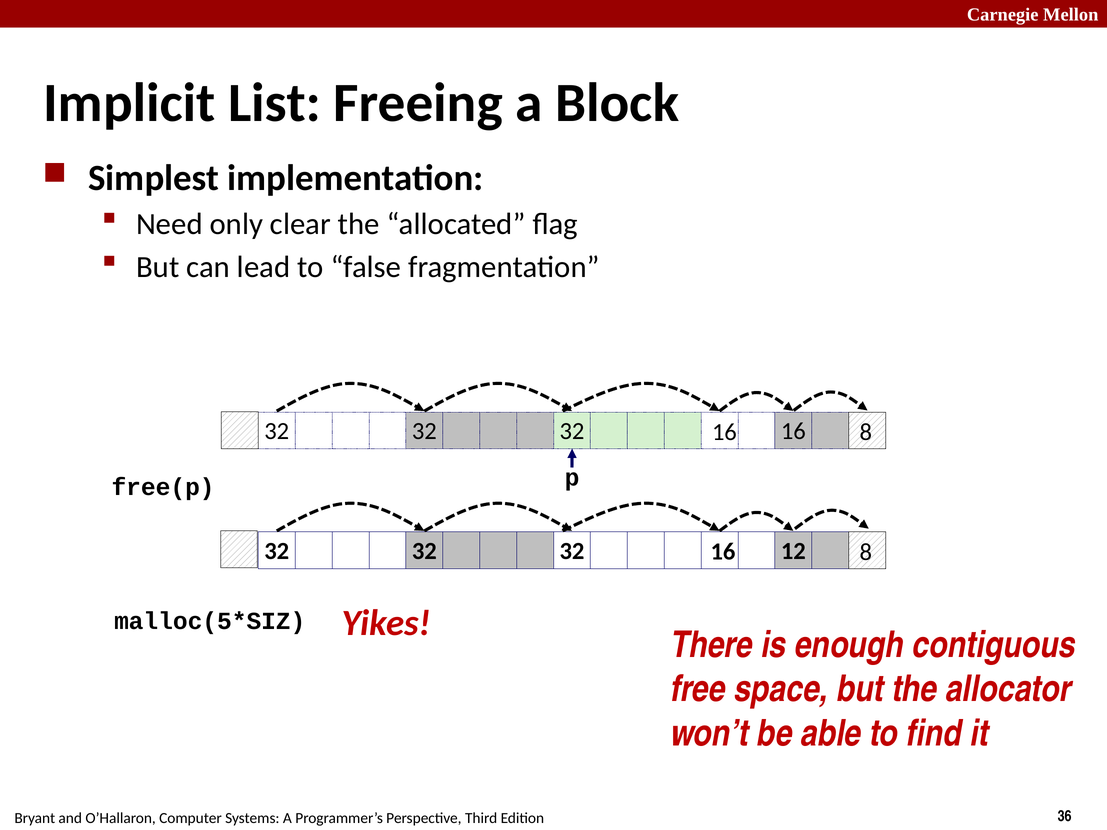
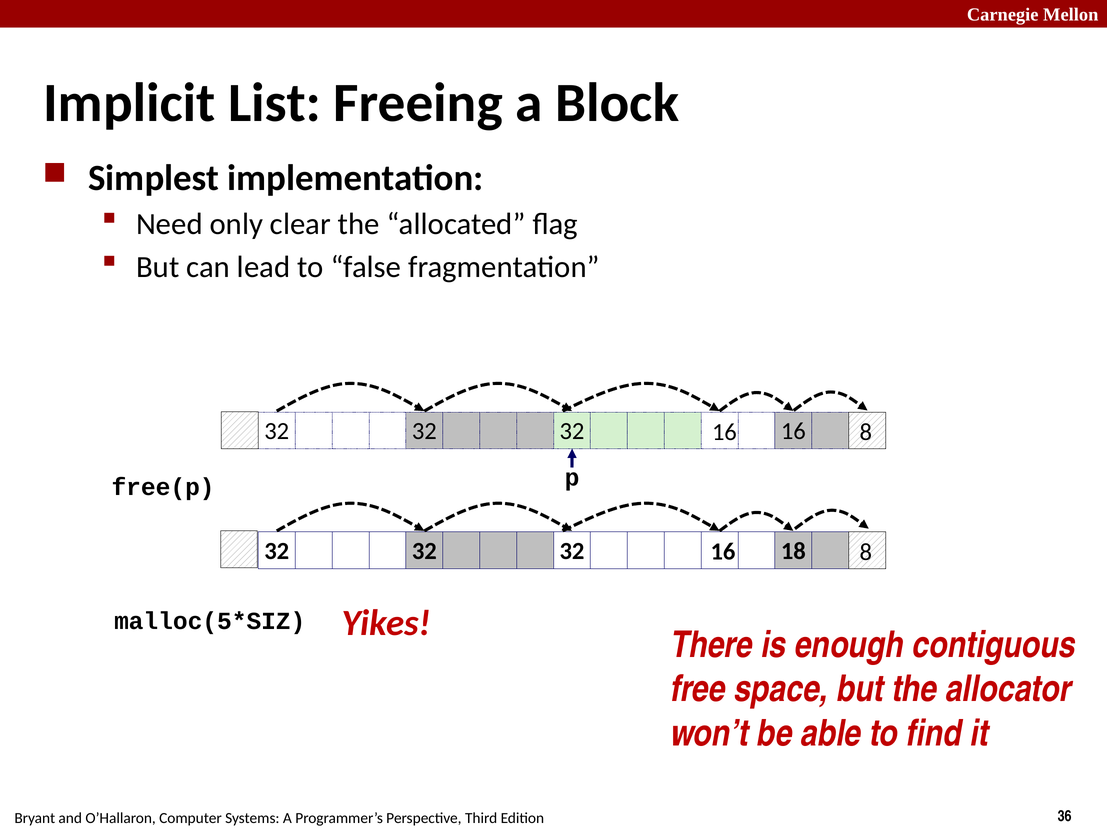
12: 12 -> 18
